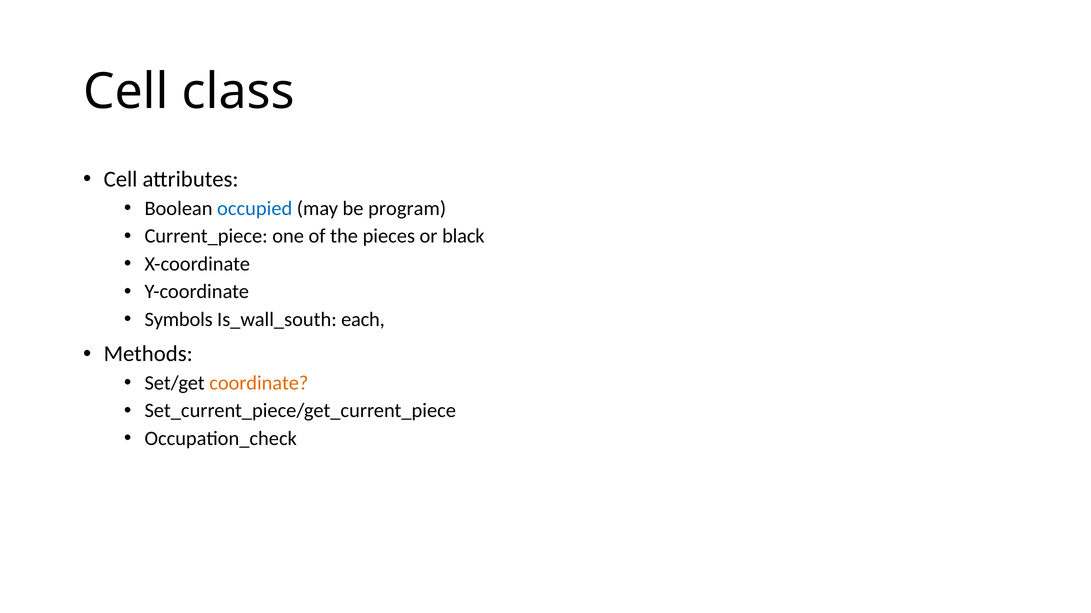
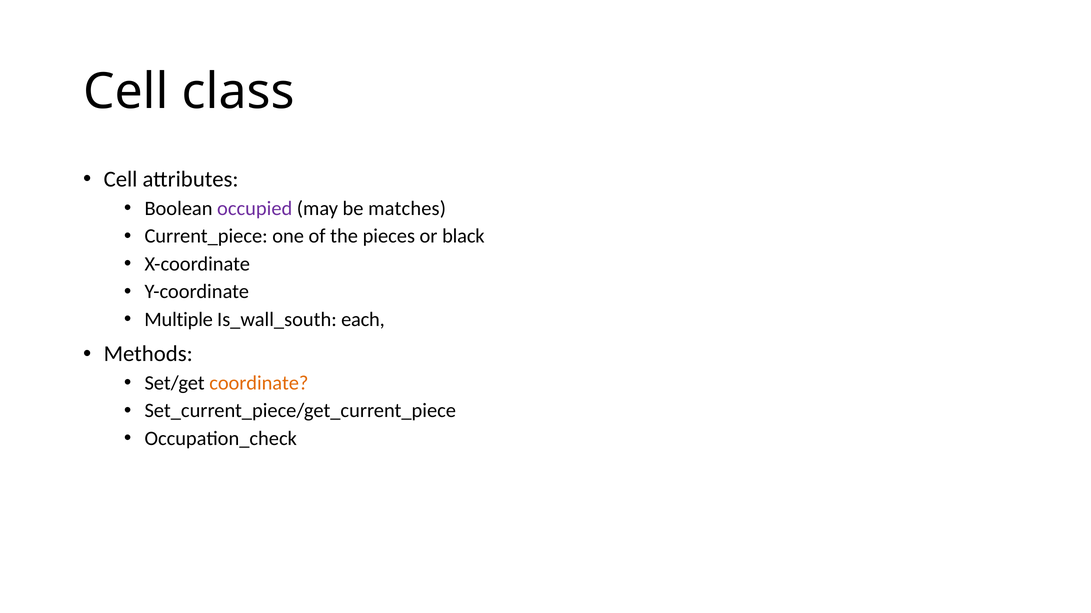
occupied colour: blue -> purple
program: program -> matches
Symbols: Symbols -> Multiple
